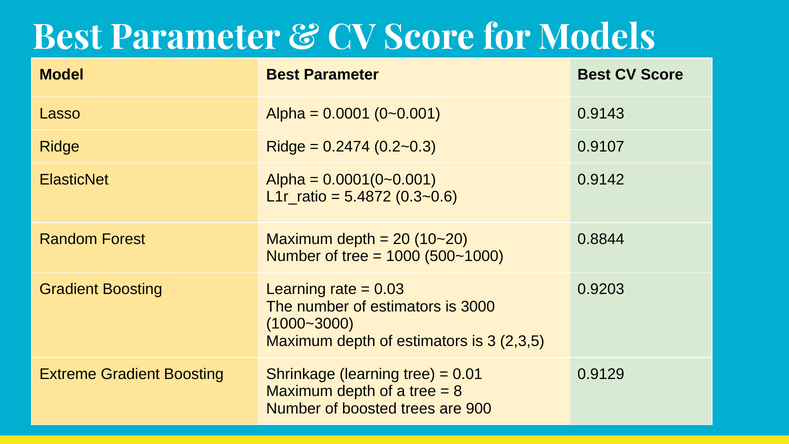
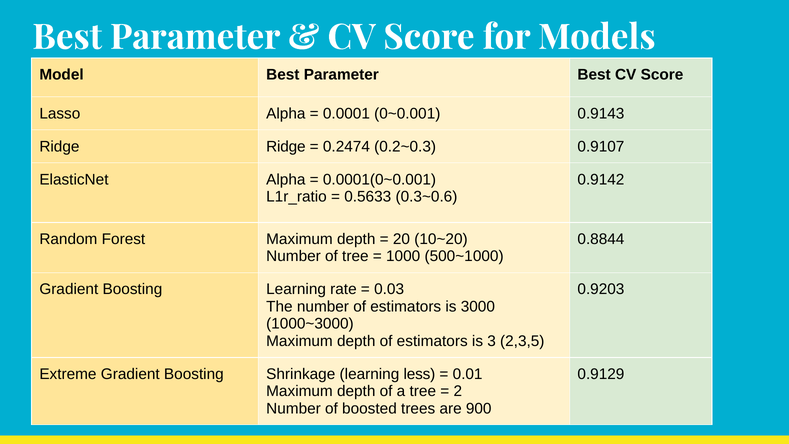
5.4872: 5.4872 -> 0.5633
learning tree: tree -> less
8: 8 -> 2
